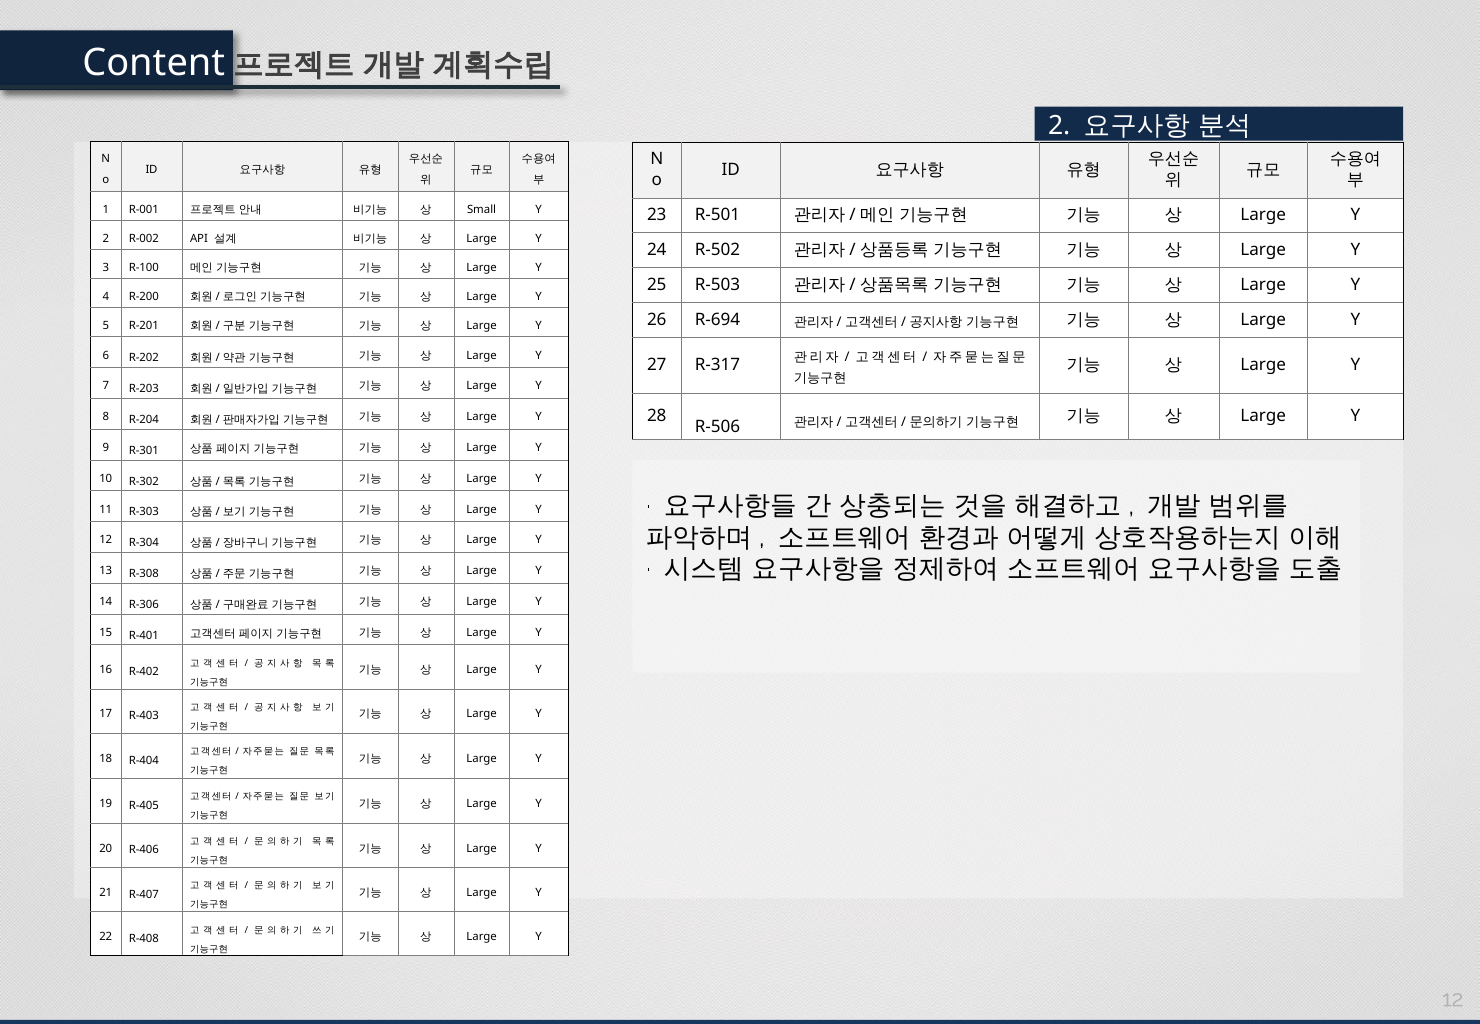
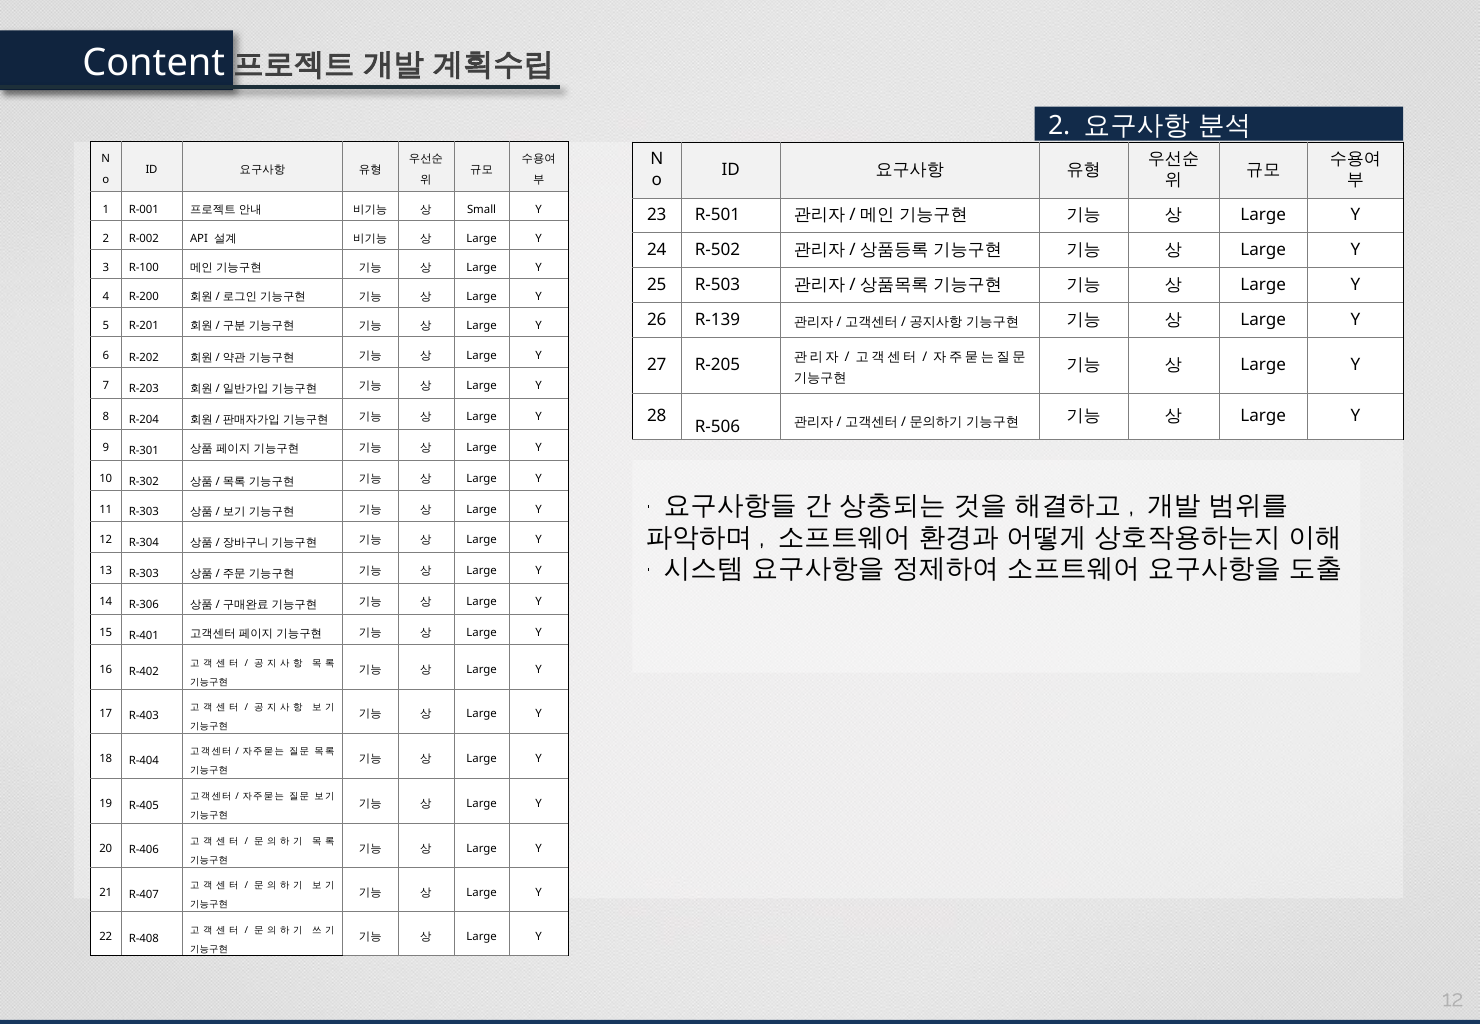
R-694: R-694 -> R-139
R-317: R-317 -> R-205
13 R-308: R-308 -> R-303
